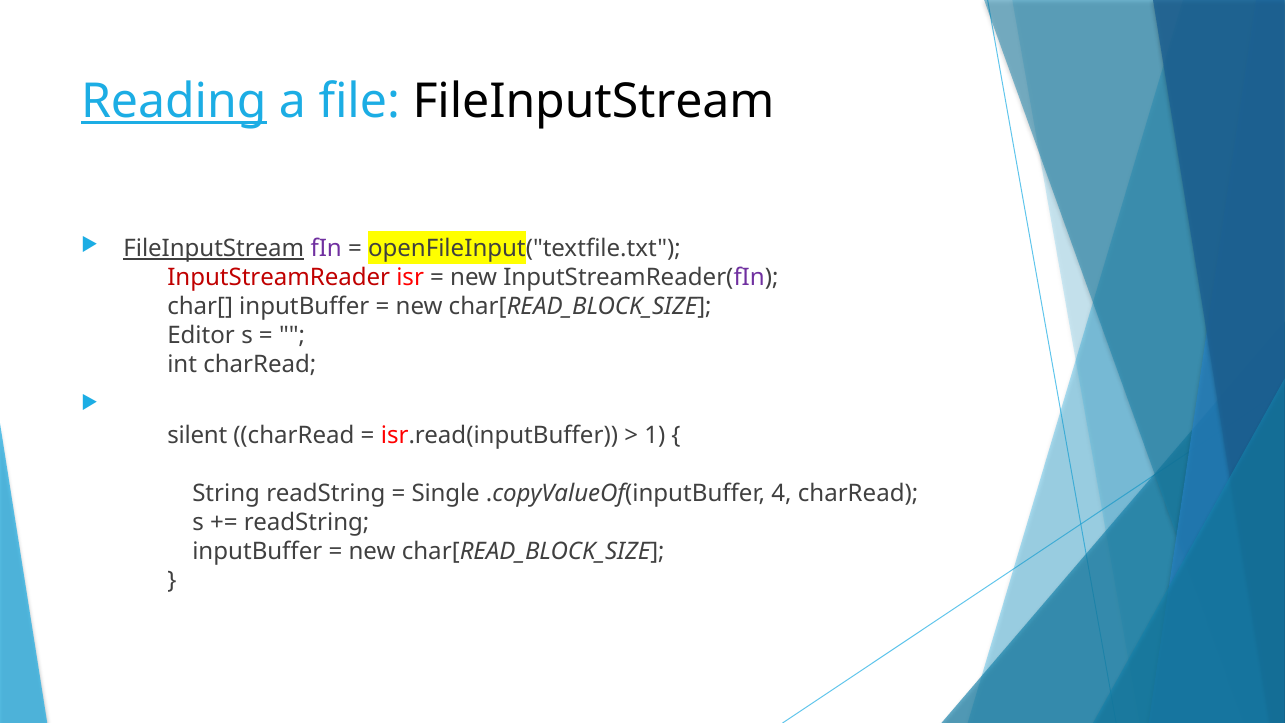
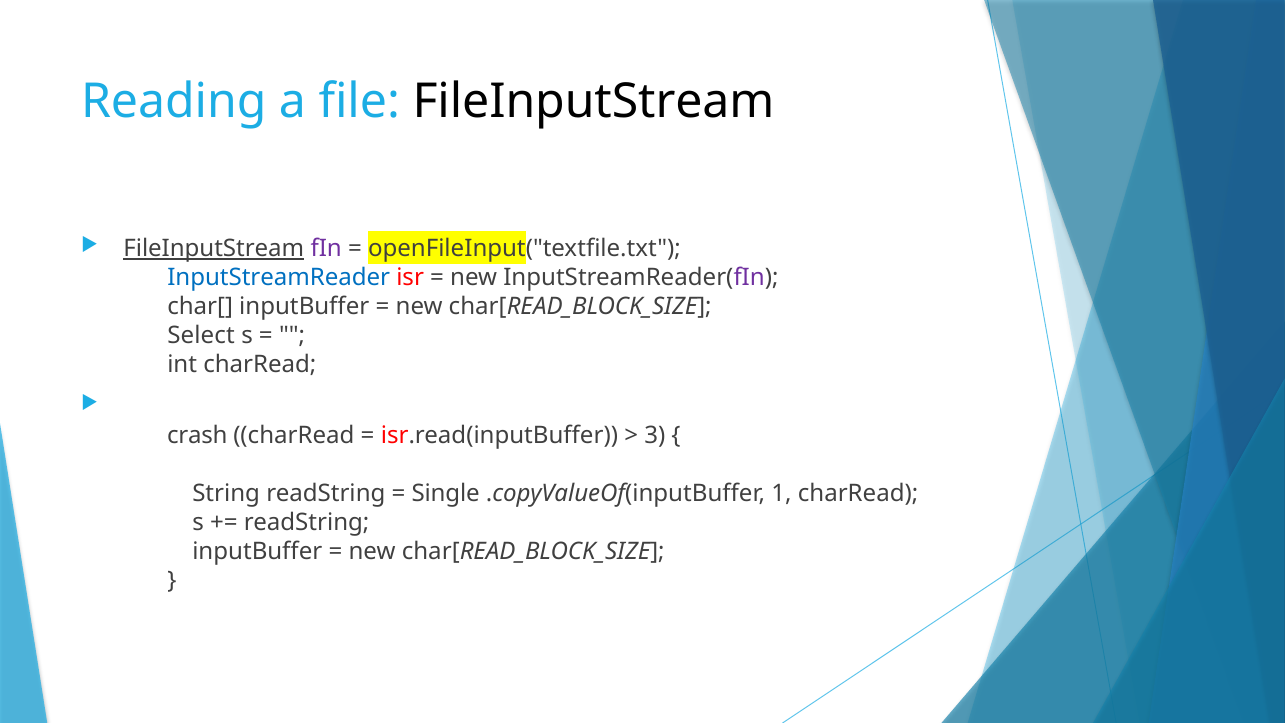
Reading underline: present -> none
InputStreamReader colour: red -> blue
Editor: Editor -> Select
silent: silent -> crash
1: 1 -> 3
4: 4 -> 1
